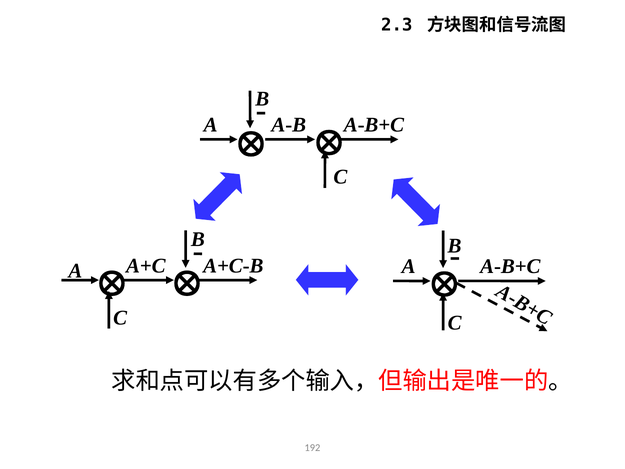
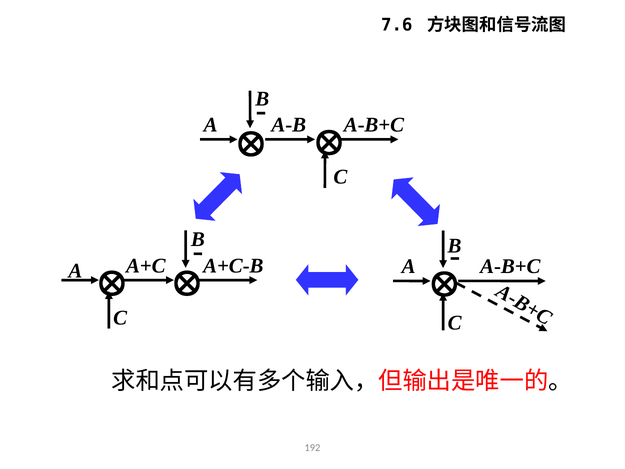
2.3: 2.3 -> 7.6
